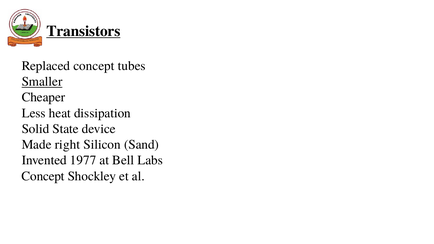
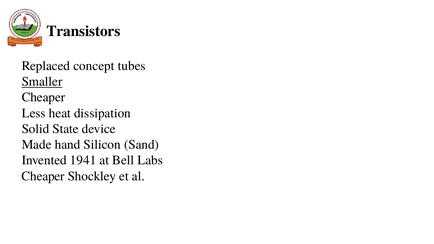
Transistors underline: present -> none
right: right -> hand
1977: 1977 -> 1941
Concept at (43, 176): Concept -> Cheaper
